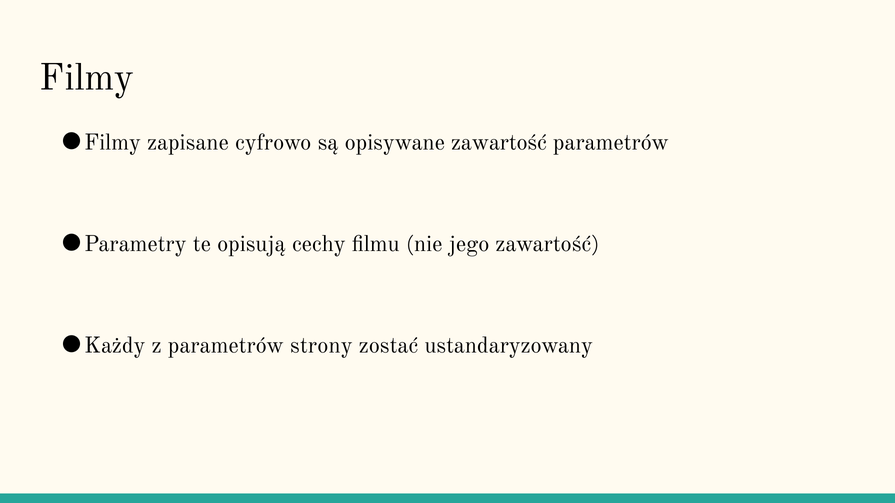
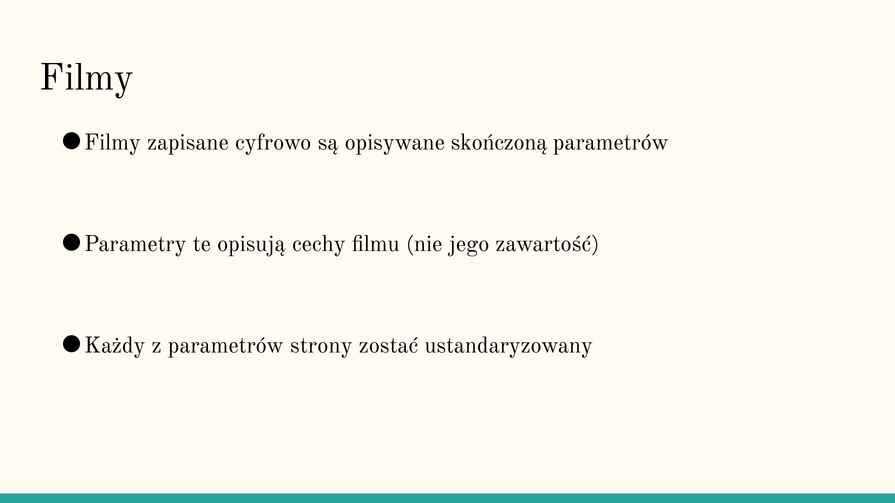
opisywane zawartość: zawartość -> skończoną
